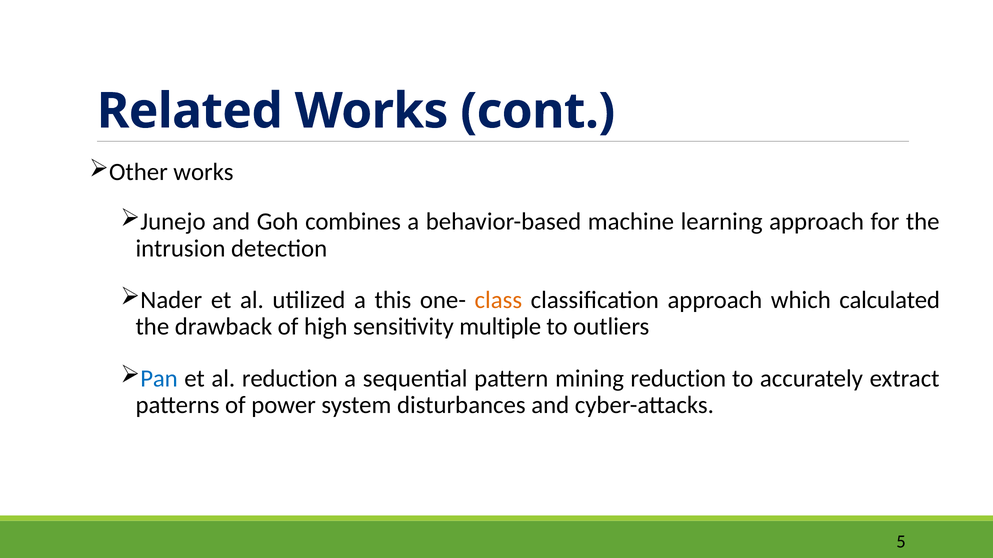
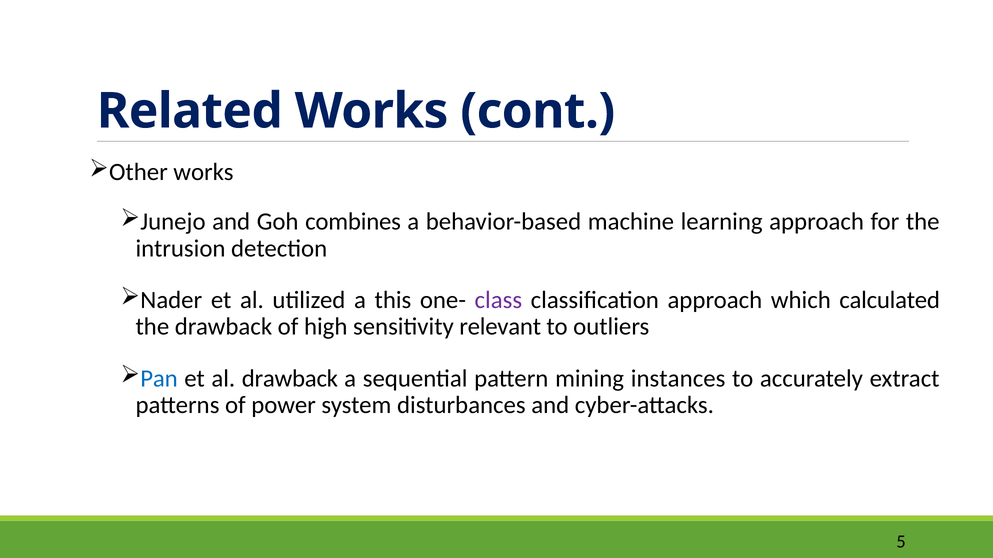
class colour: orange -> purple
multiple: multiple -> relevant
al reduction: reduction -> drawback
mining reduction: reduction -> instances
